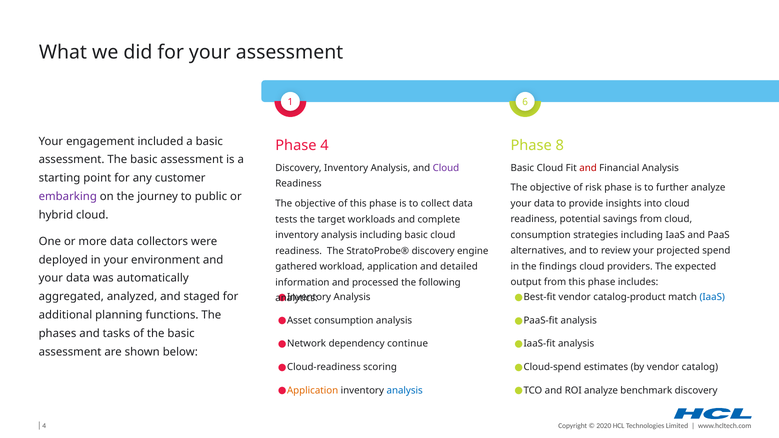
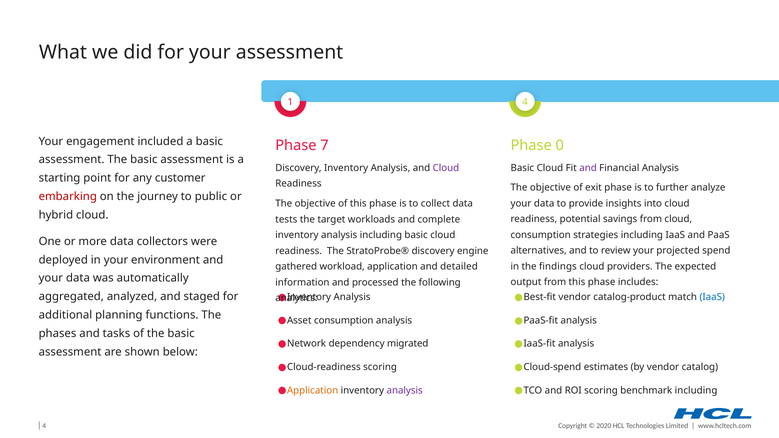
1 6: 6 -> 4
Phase 4: 4 -> 7
8: 8 -> 0
and at (588, 168) colour: red -> purple
risk: risk -> exit
embarking colour: purple -> red
continue: continue -> migrated
analysis at (405, 390) colour: blue -> purple
ROI analyze: analyze -> scoring
benchmark discovery: discovery -> including
